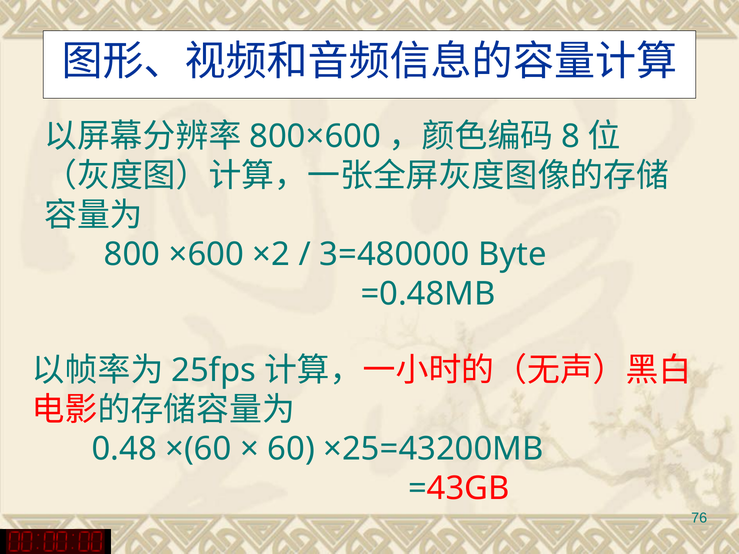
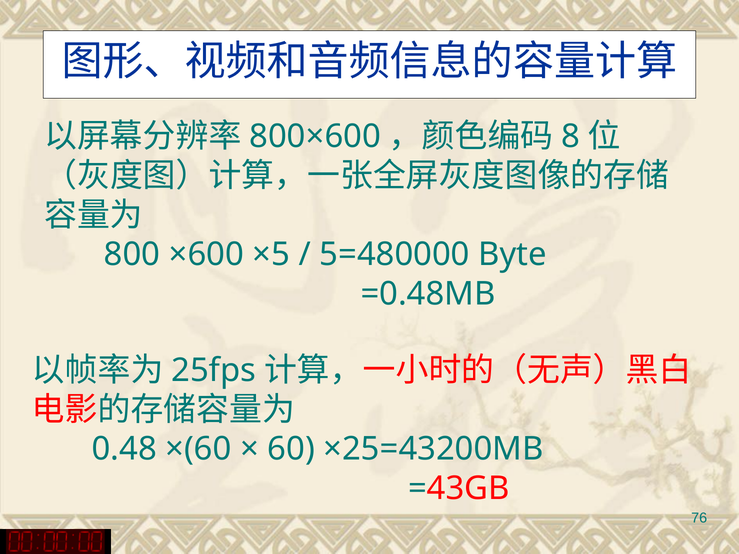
×2: ×2 -> ×5
3=480000: 3=480000 -> 5=480000
